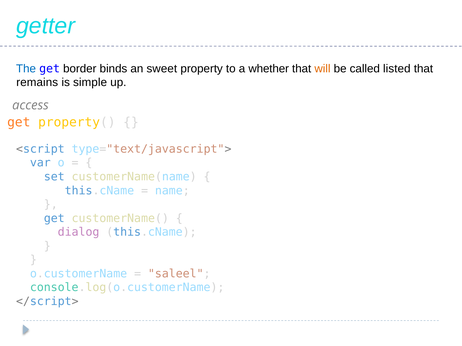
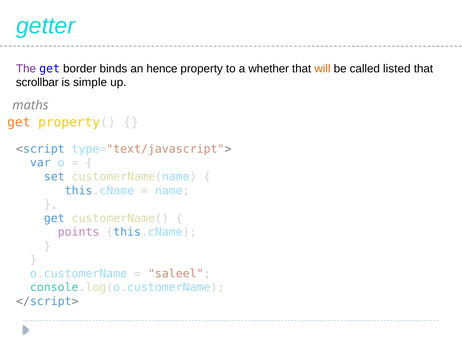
The colour: blue -> purple
sweet: sweet -> hence
remains: remains -> scrollbar
access: access -> maths
dialog: dialog -> points
